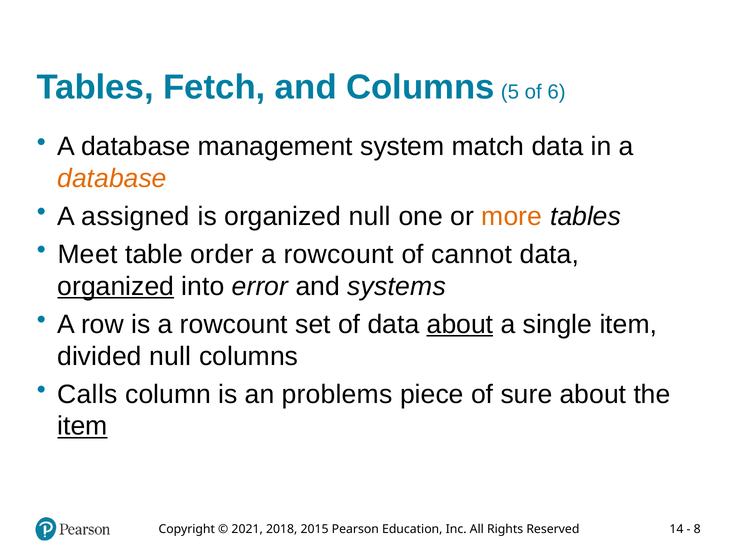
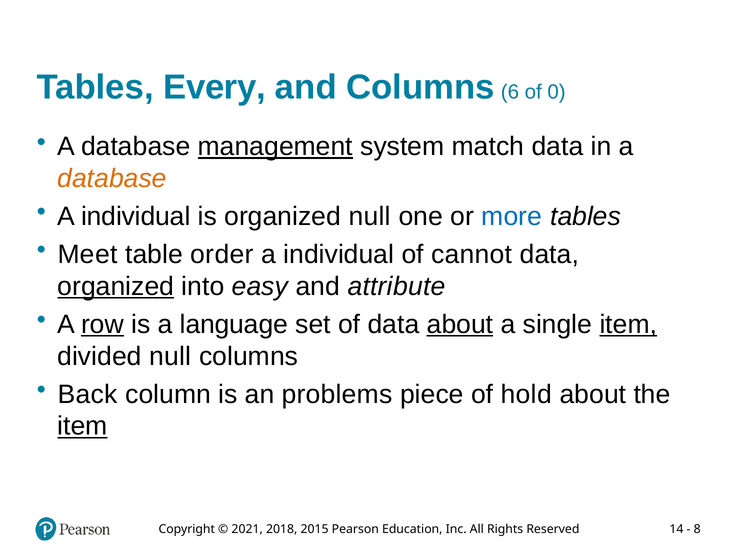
Fetch: Fetch -> Every
5: 5 -> 6
6: 6 -> 0
management underline: none -> present
assigned at (136, 216): assigned -> individual
more colour: orange -> blue
rowcount at (339, 255): rowcount -> individual
error: error -> easy
systems: systems -> attribute
row underline: none -> present
is a rowcount: rowcount -> language
item at (628, 324) underline: none -> present
Calls: Calls -> Back
sure: sure -> hold
